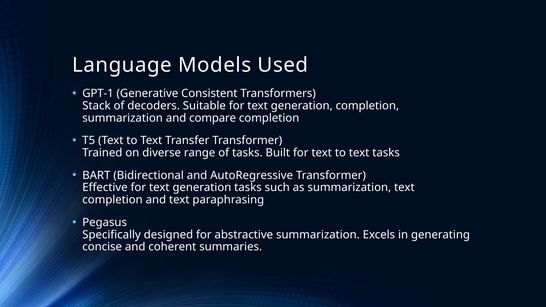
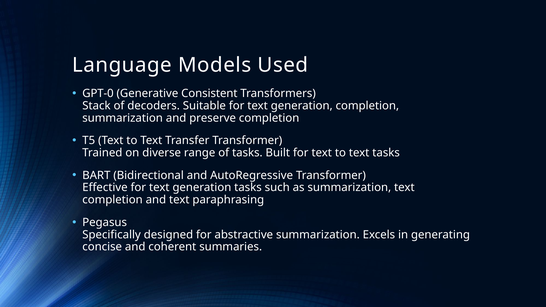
GPT-1: GPT-1 -> GPT-0
compare: compare -> preserve
